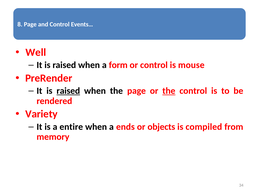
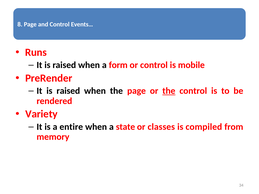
Well: Well -> Runs
mouse: mouse -> mobile
raised at (68, 91) underline: present -> none
ends: ends -> state
objects: objects -> classes
